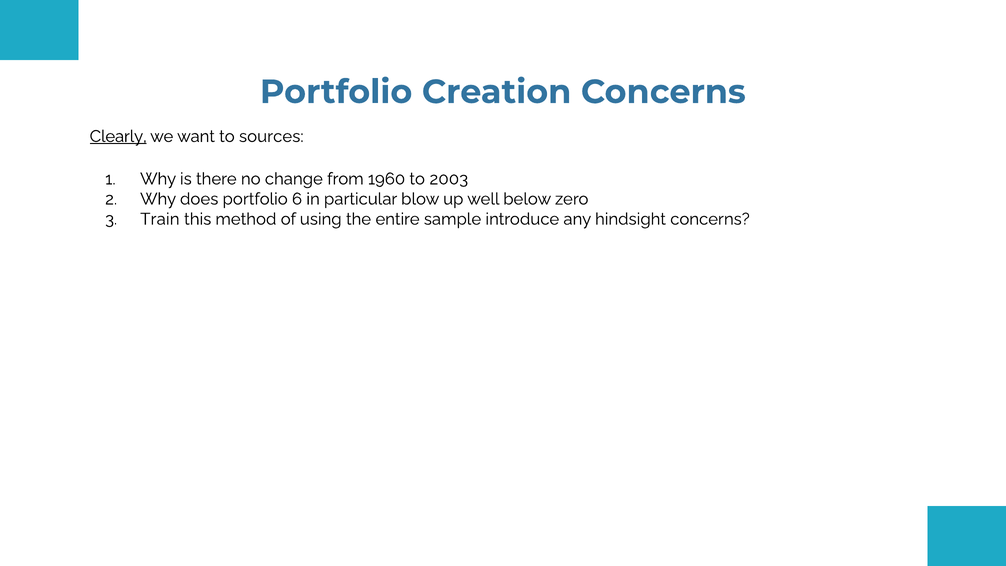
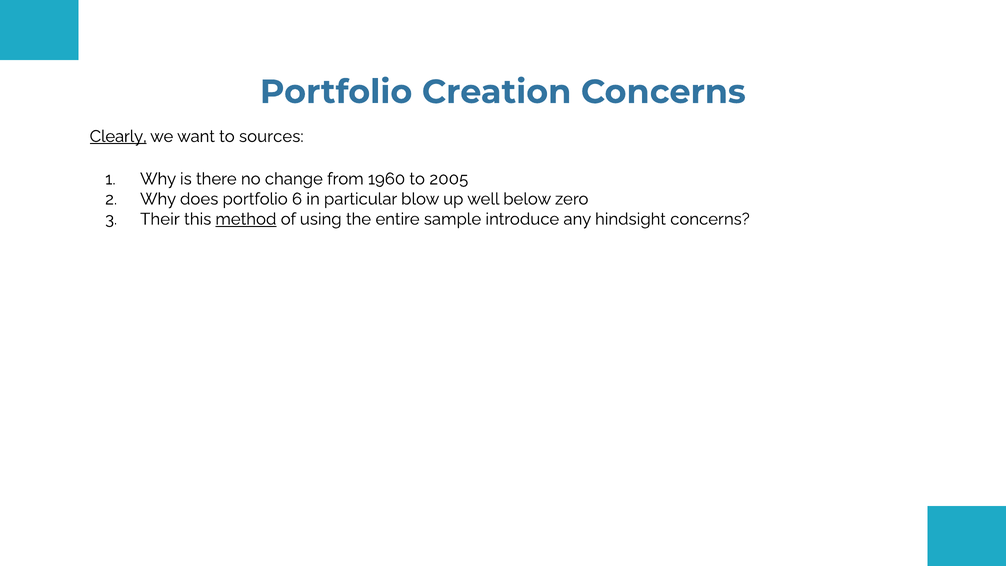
2003: 2003 -> 2005
Train: Train -> Their
method underline: none -> present
